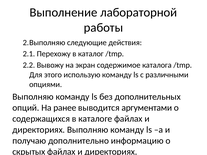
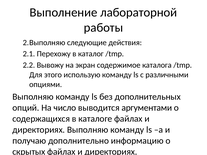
ранее: ранее -> число
